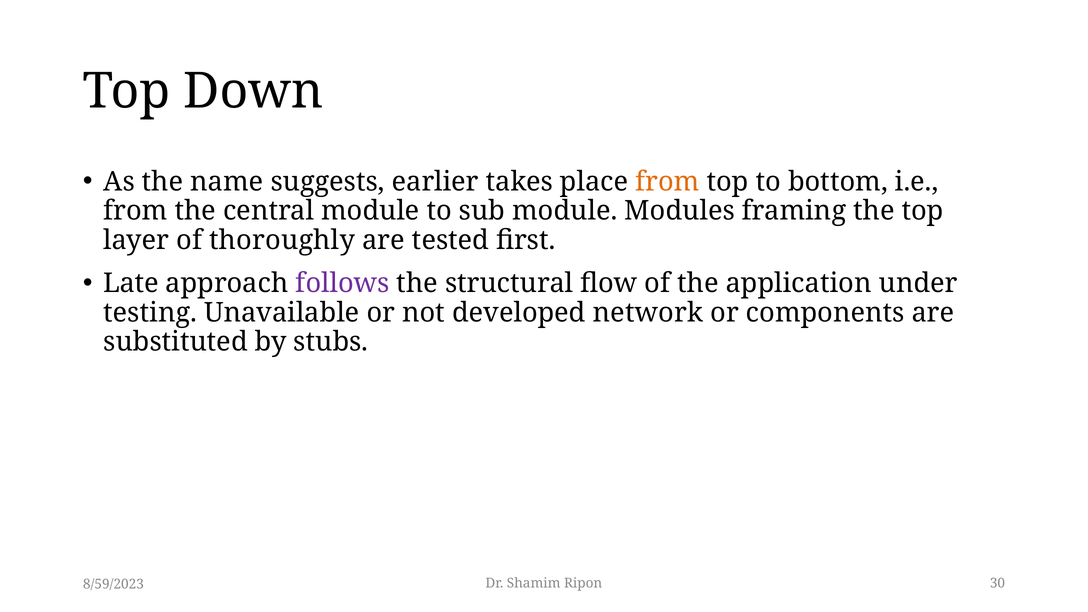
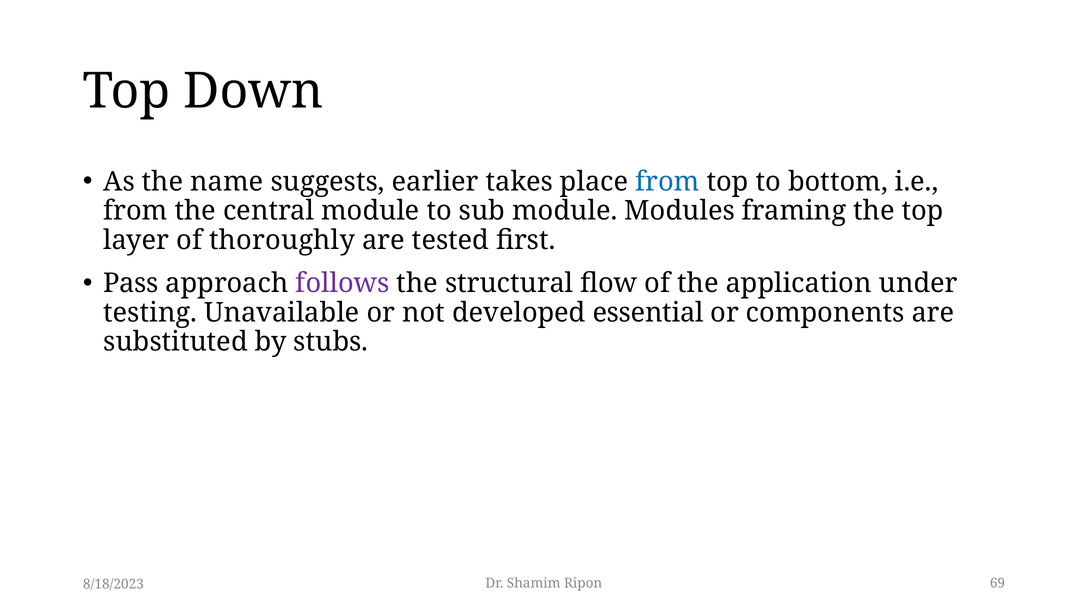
from at (668, 182) colour: orange -> blue
Late: Late -> Pass
network: network -> essential
30: 30 -> 69
8/59/2023: 8/59/2023 -> 8/18/2023
